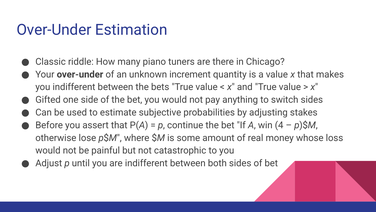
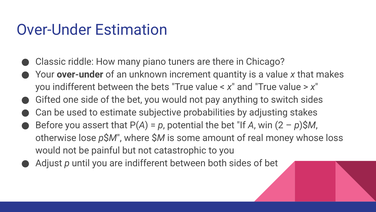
continue: continue -> potential
4: 4 -> 2
